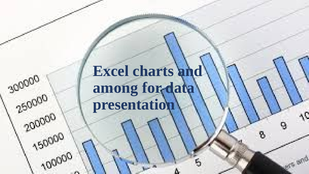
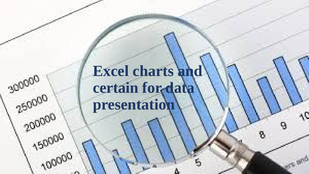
among: among -> certain
